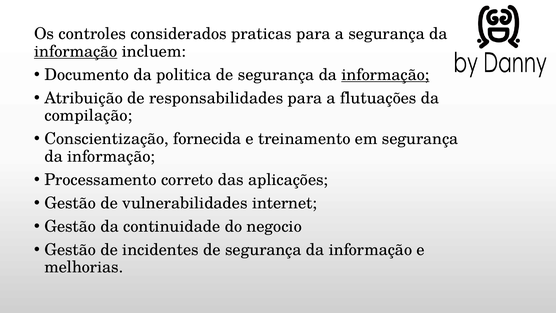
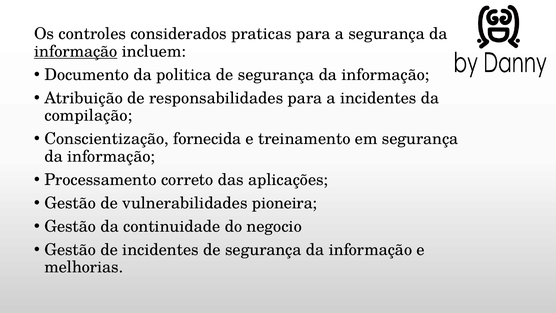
informação at (385, 75) underline: present -> none
a flutuações: flutuações -> incidentes
internet: internet -> pioneira
